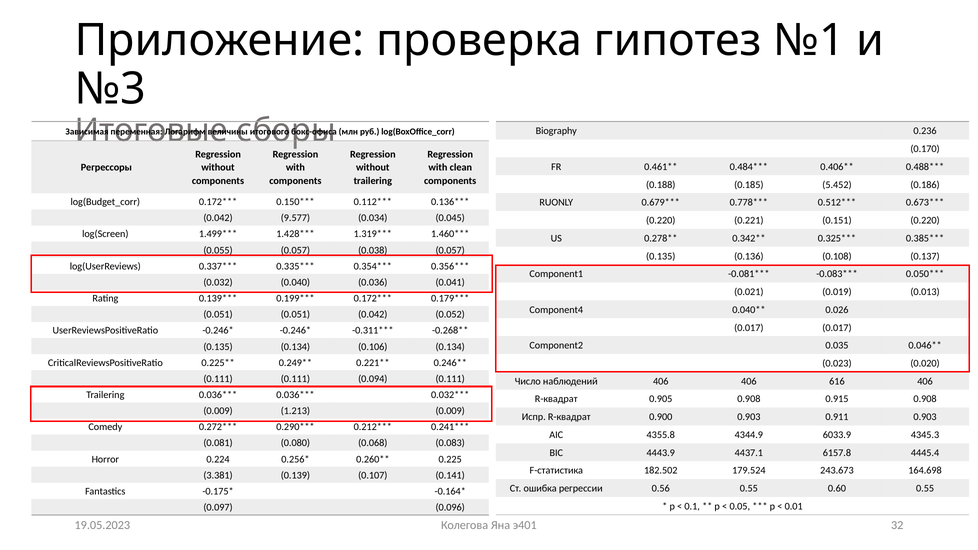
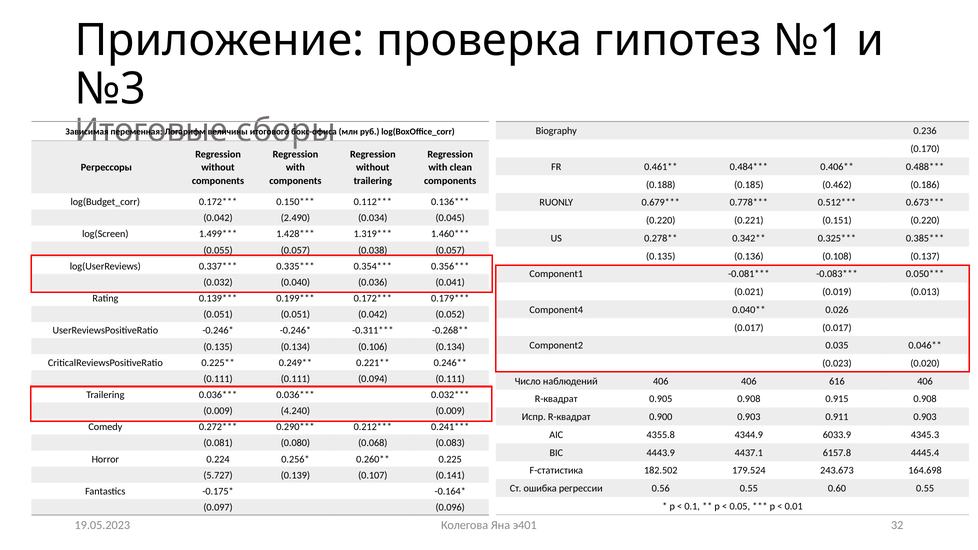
5.452: 5.452 -> 0.462
9.577: 9.577 -> 2.490
1.213: 1.213 -> 4.240
3.381: 3.381 -> 5.727
